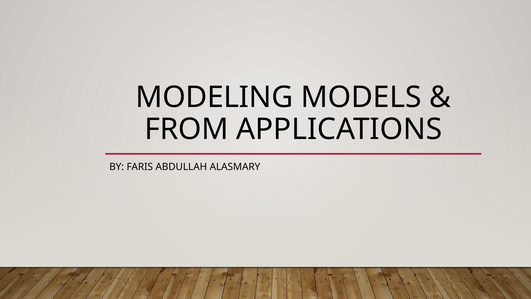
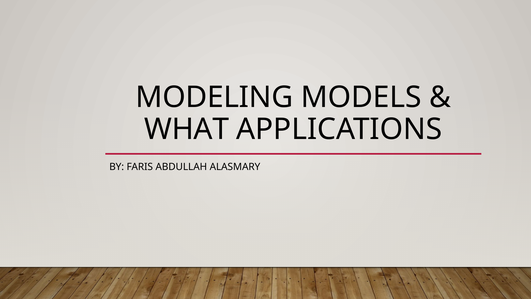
FROM: FROM -> WHAT
